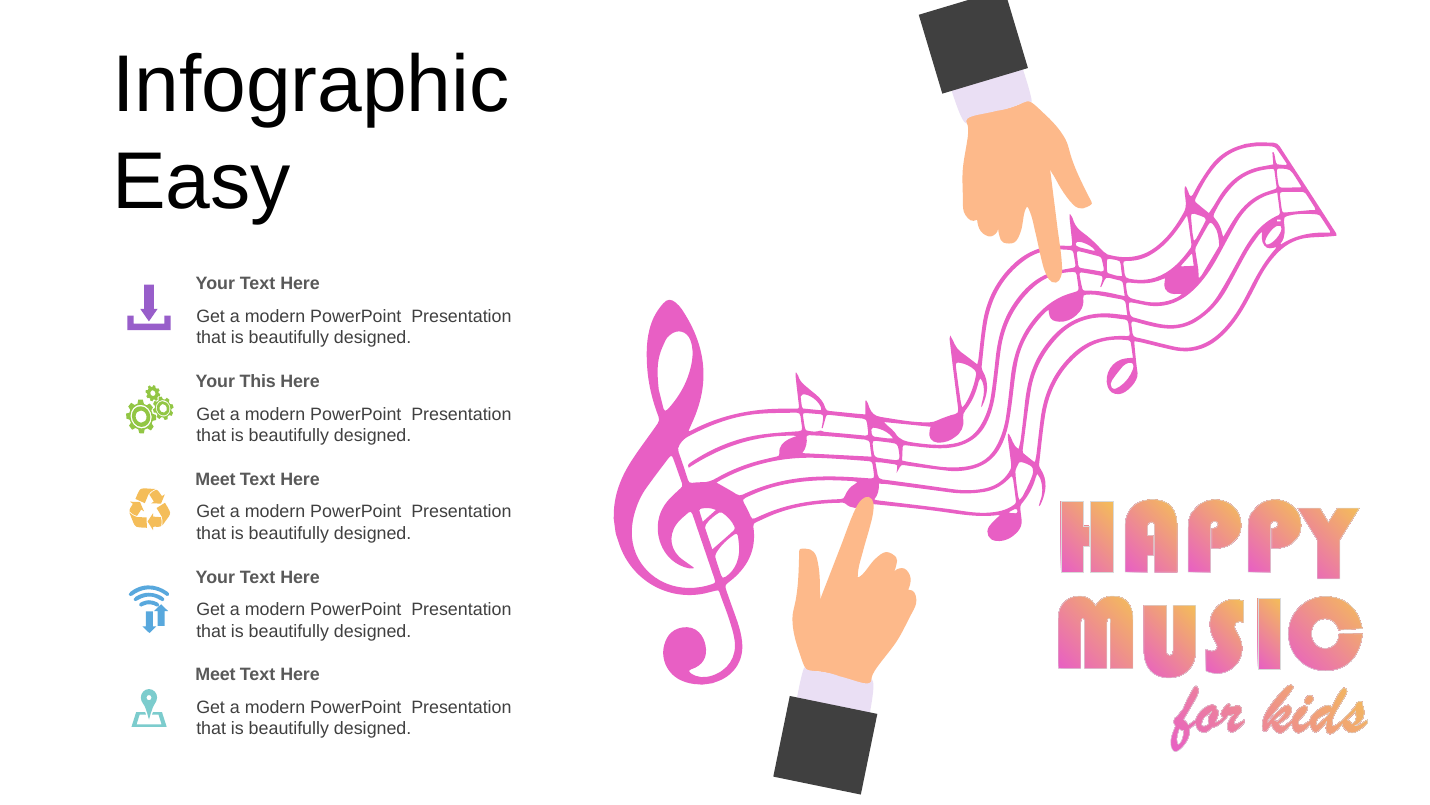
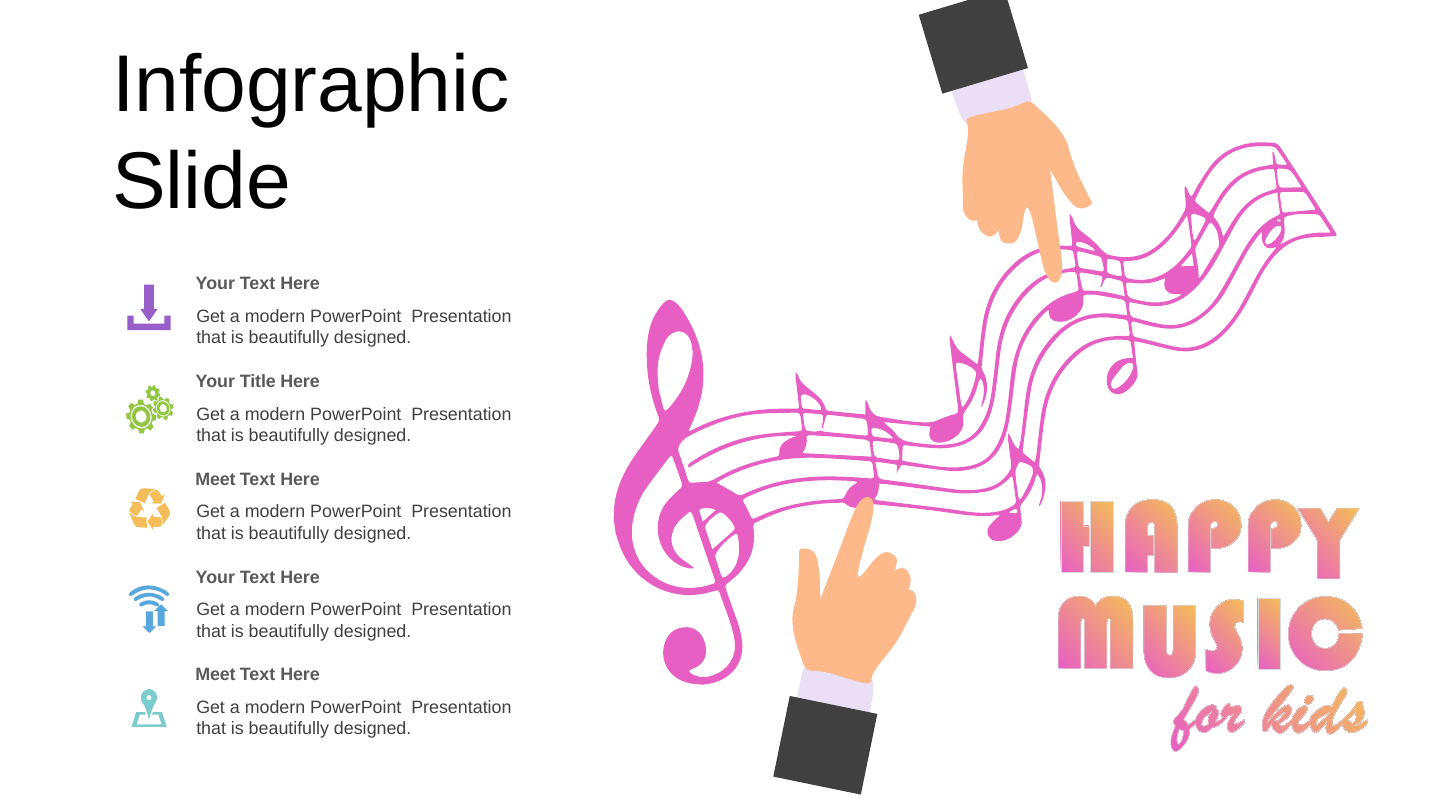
Easy: Easy -> Slide
This: This -> Title
